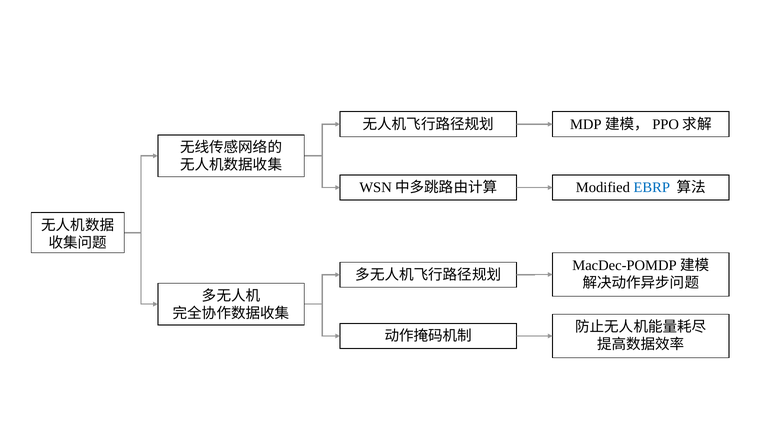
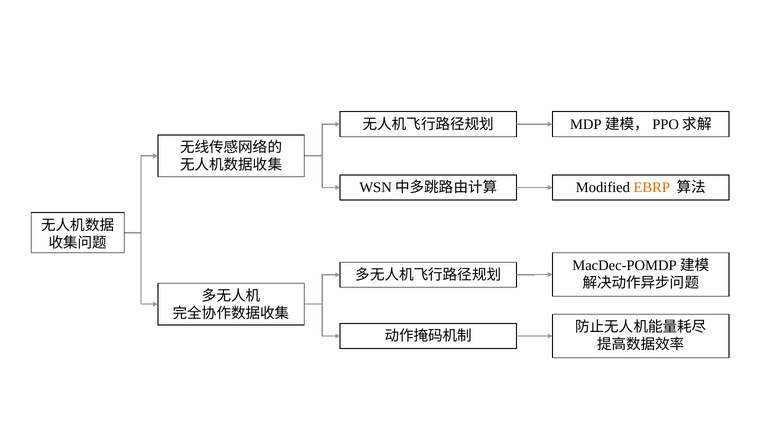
EBRP colour: blue -> orange
